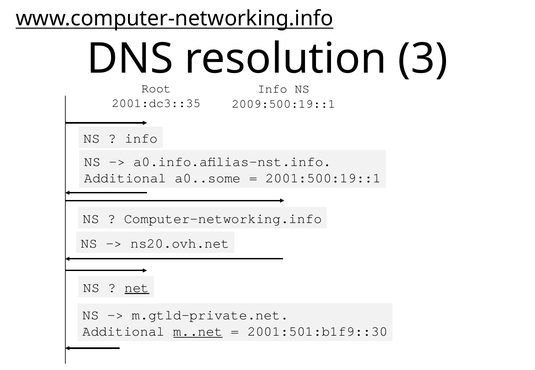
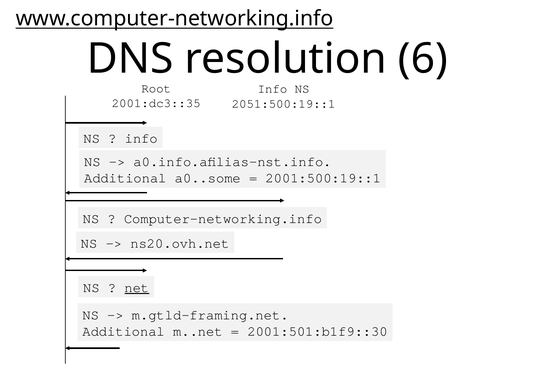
3: 3 -> 6
2009:500:19::1: 2009:500:19::1 -> 2051:500:19::1
m.gtld-private.net: m.gtld-private.net -> m.gtld-framing.net
m..net underline: present -> none
